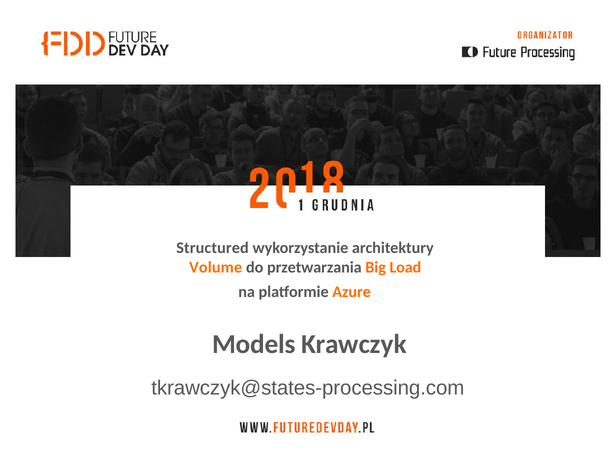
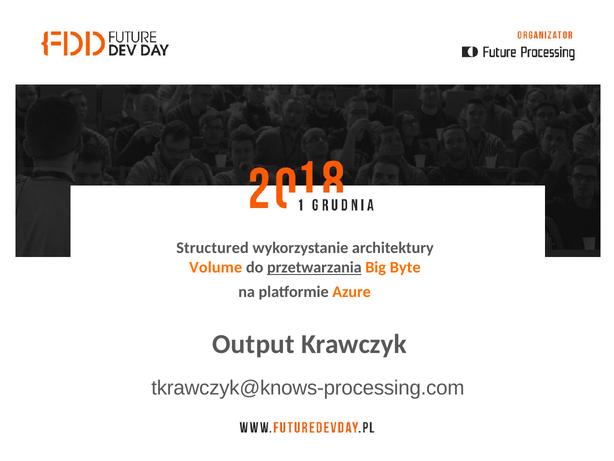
przetwarzania underline: none -> present
Load: Load -> Byte
Models: Models -> Output
tkrawczyk@states-processing.com: tkrawczyk@states-processing.com -> tkrawczyk@knows-processing.com
